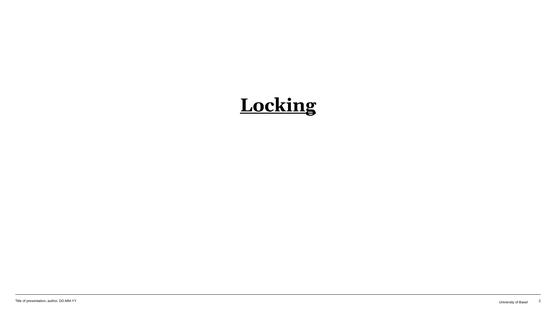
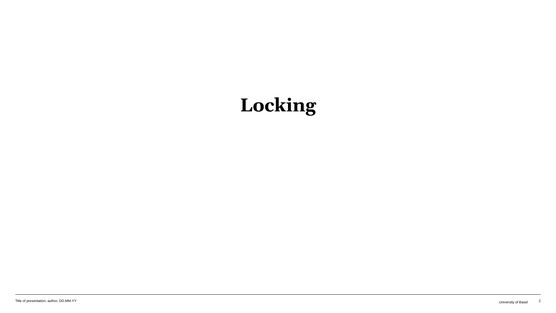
Locking underline: present -> none
